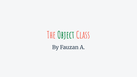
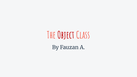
Object colour: green -> red
